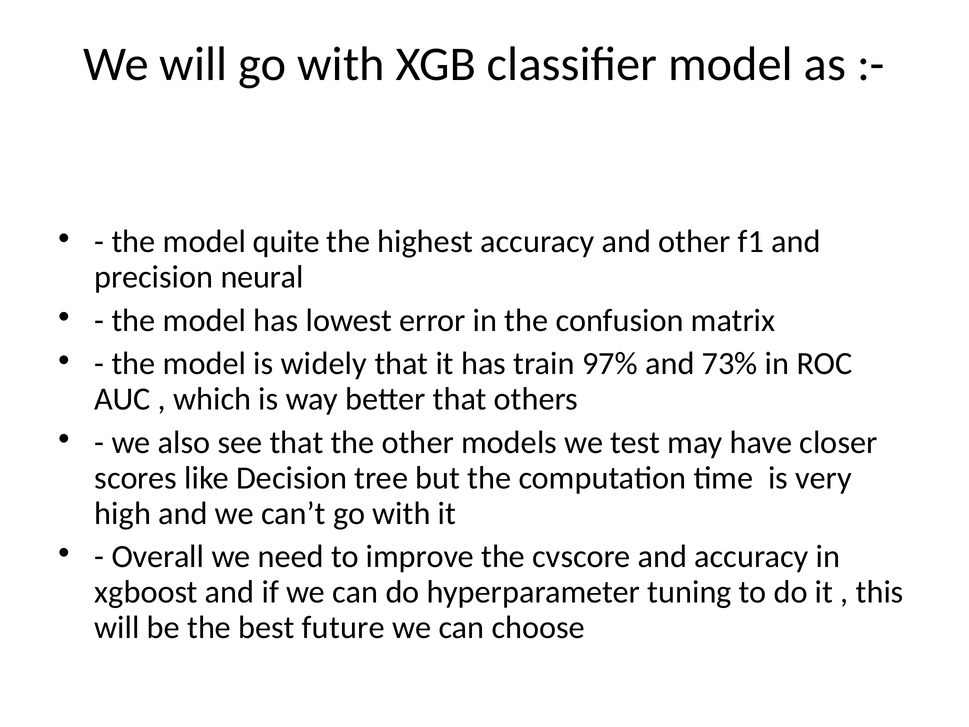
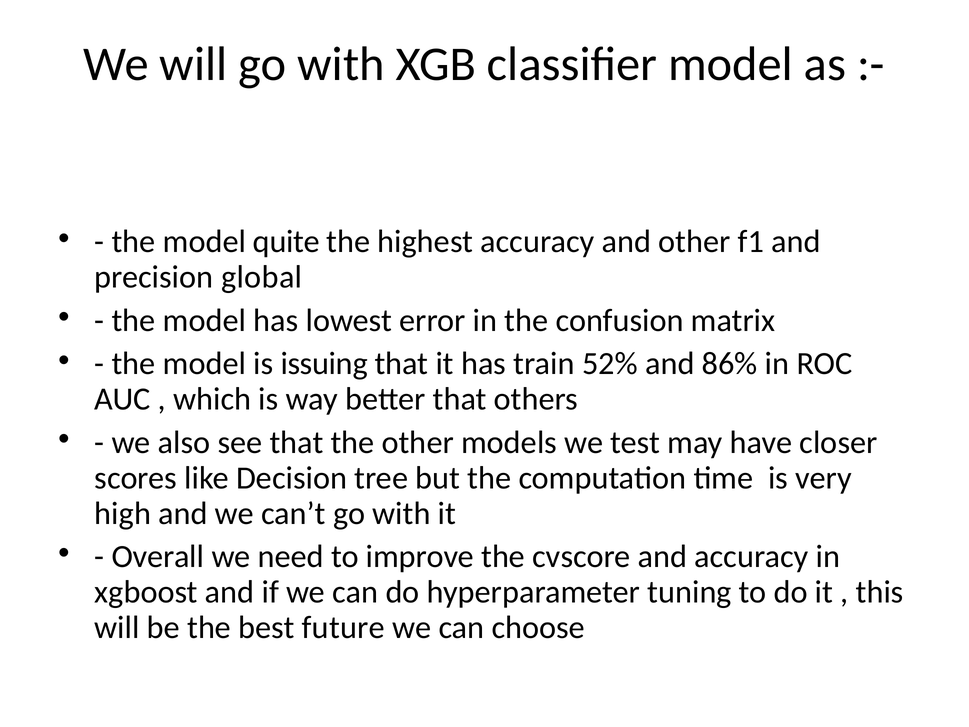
neural: neural -> global
widely: widely -> issuing
97%: 97% -> 52%
73%: 73% -> 86%
